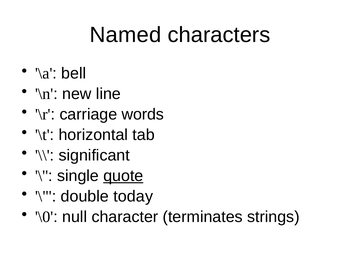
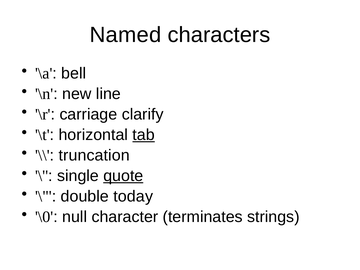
words: words -> clarify
tab underline: none -> present
significant: significant -> truncation
